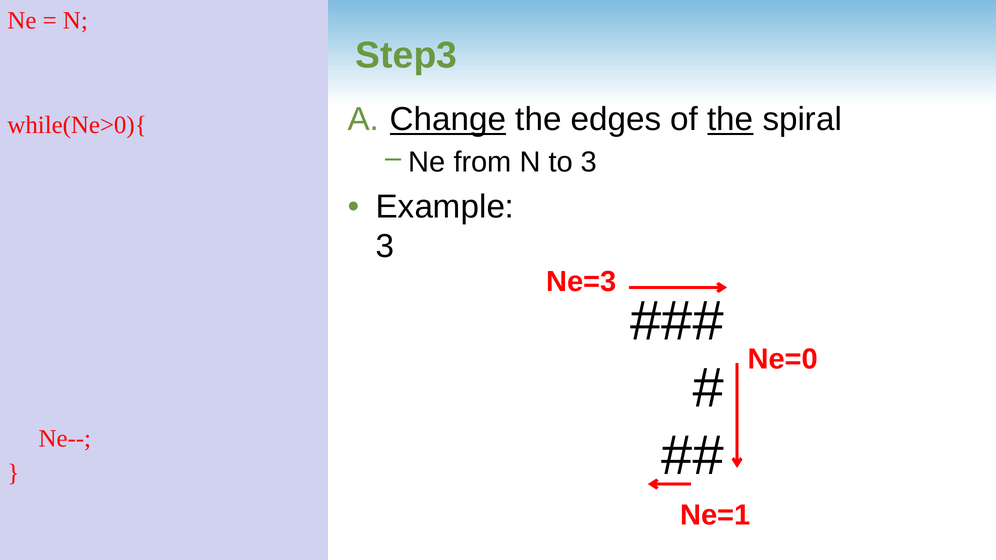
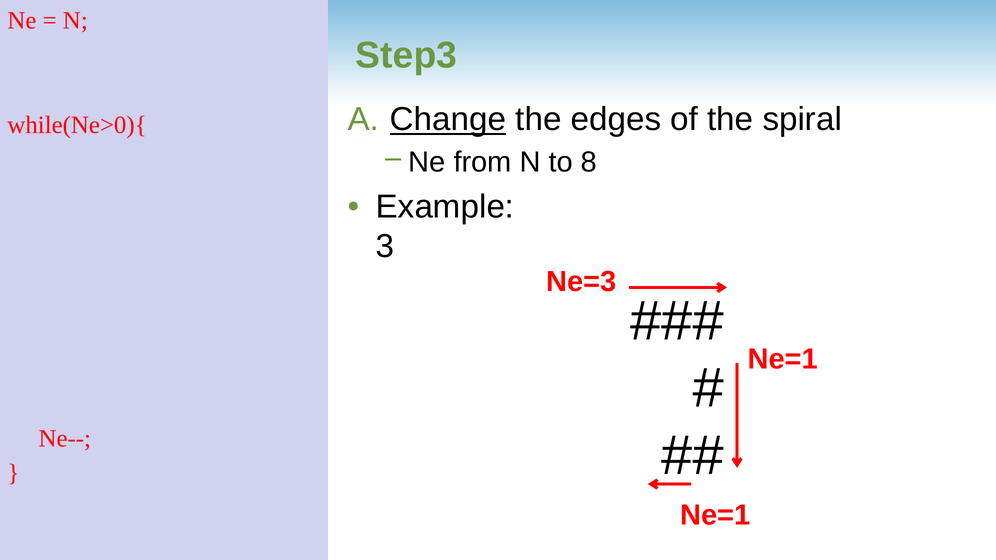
the at (730, 120) underline: present -> none
to 3: 3 -> 8
Ne=0 at (783, 359): Ne=0 -> Ne=1
